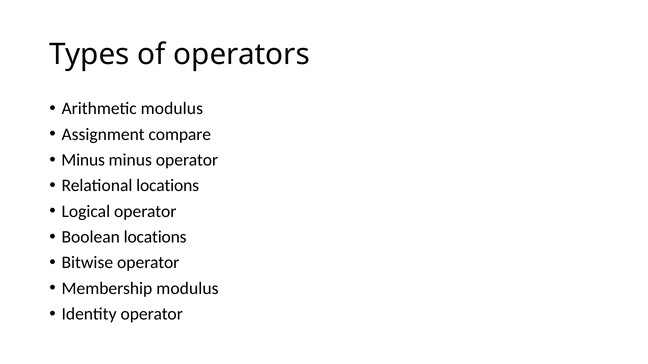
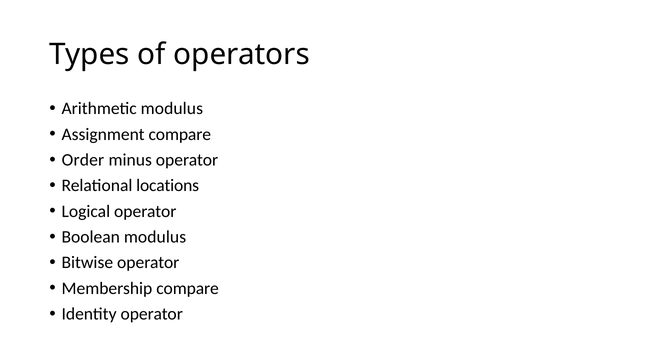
Minus at (83, 160): Minus -> Order
Boolean locations: locations -> modulus
Membership modulus: modulus -> compare
